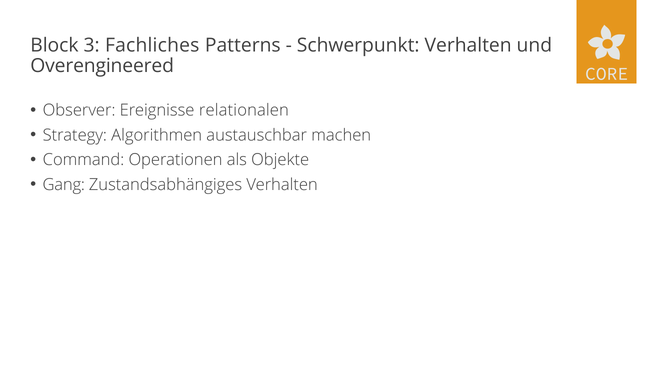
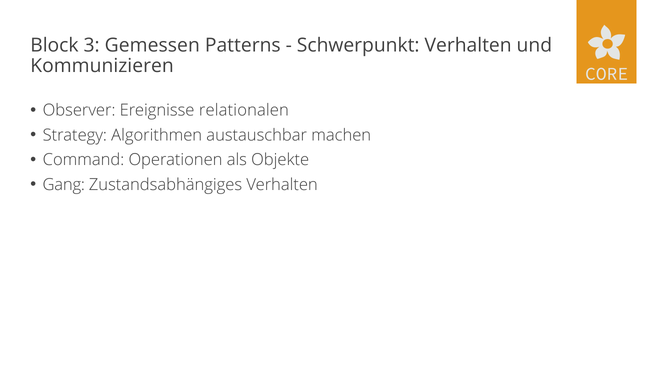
Fachliches: Fachliches -> Gemessen
Overengineered: Overengineered -> Kommunizieren
